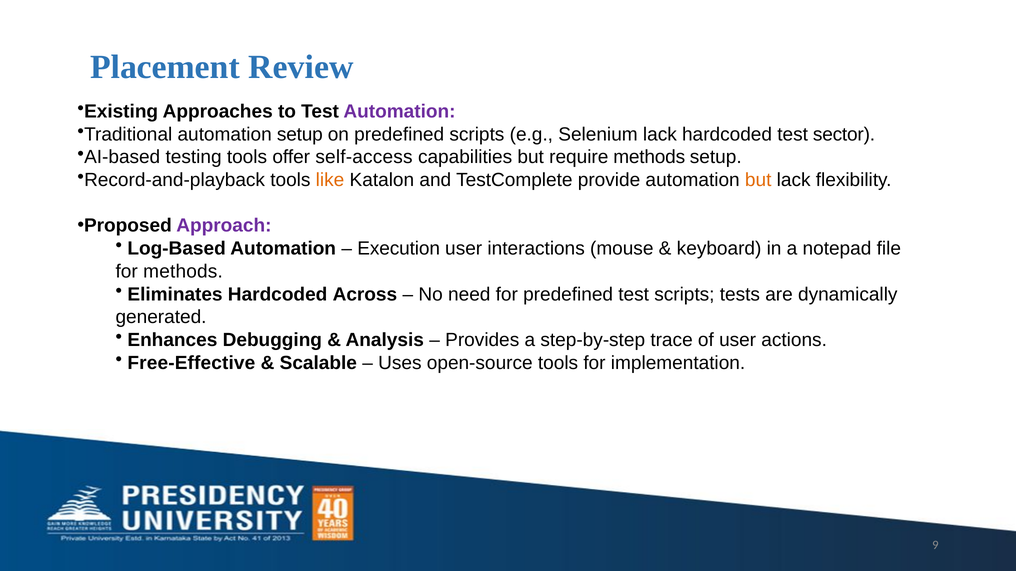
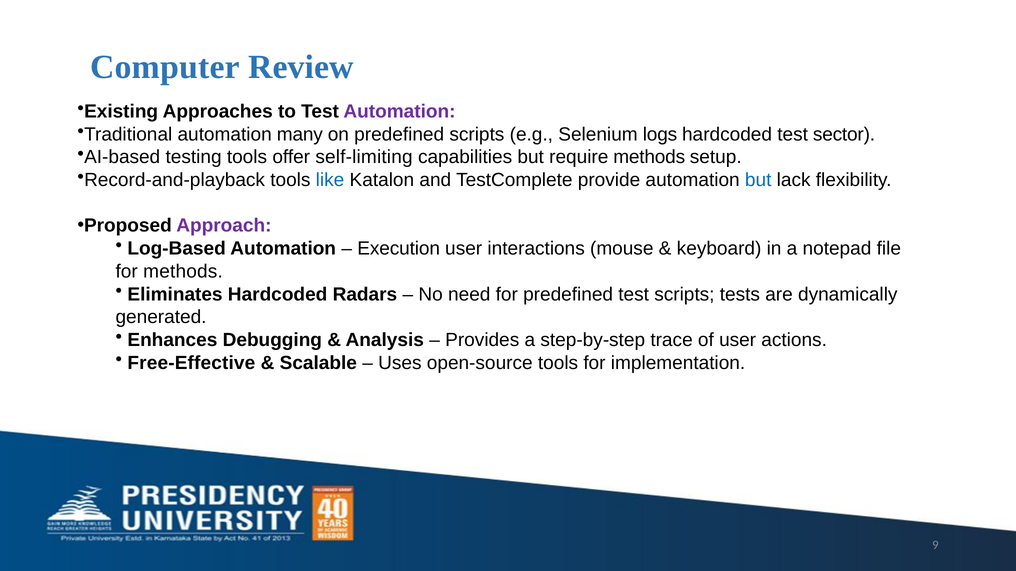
Placement: Placement -> Computer
automation setup: setup -> many
Selenium lack: lack -> logs
self-access: self-access -> self-limiting
like colour: orange -> blue
but at (758, 180) colour: orange -> blue
Across: Across -> Radars
